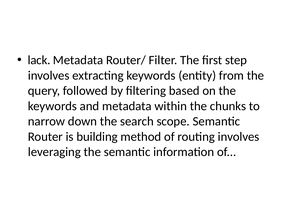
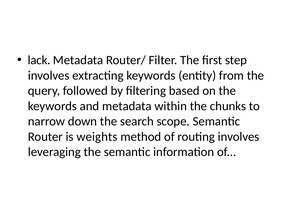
building: building -> weights
